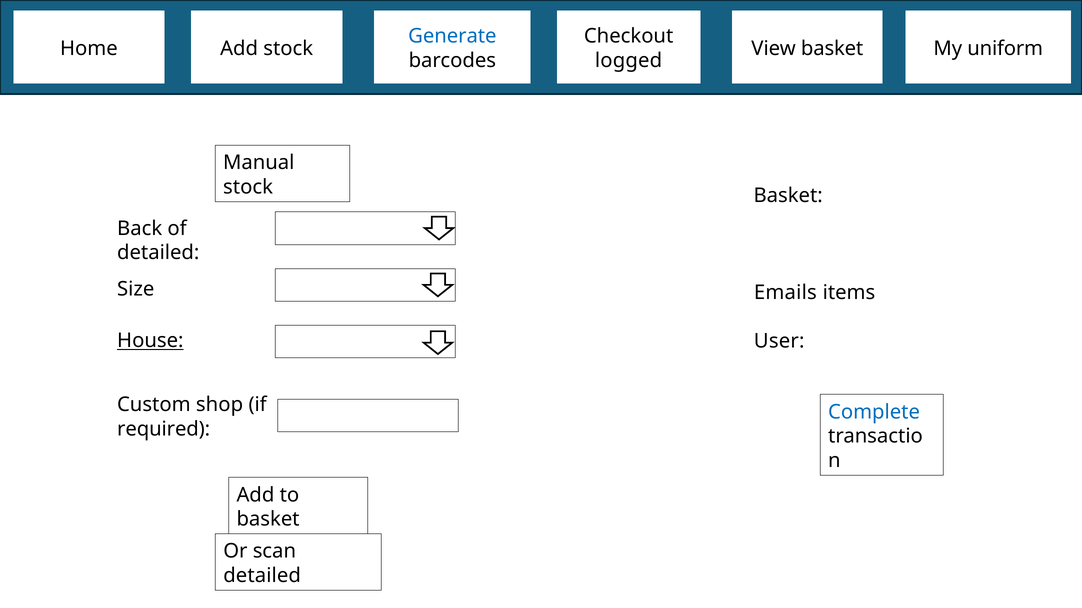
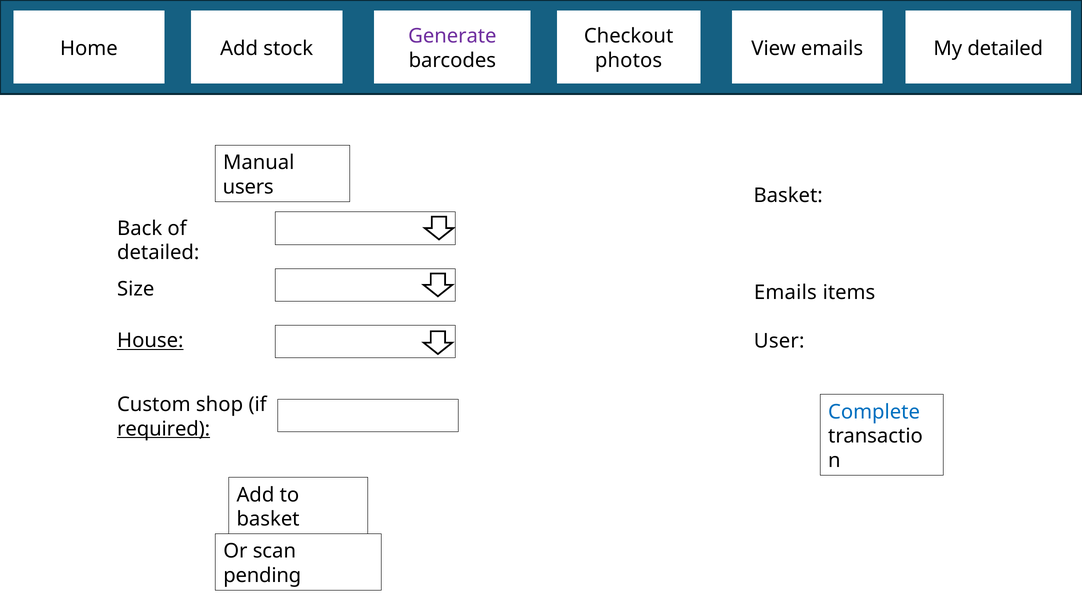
Generate colour: blue -> purple
View basket: basket -> emails
My uniform: uniform -> detailed
logged: logged -> photos
stock at (248, 187): stock -> users
required underline: none -> present
detailed at (262, 576): detailed -> pending
